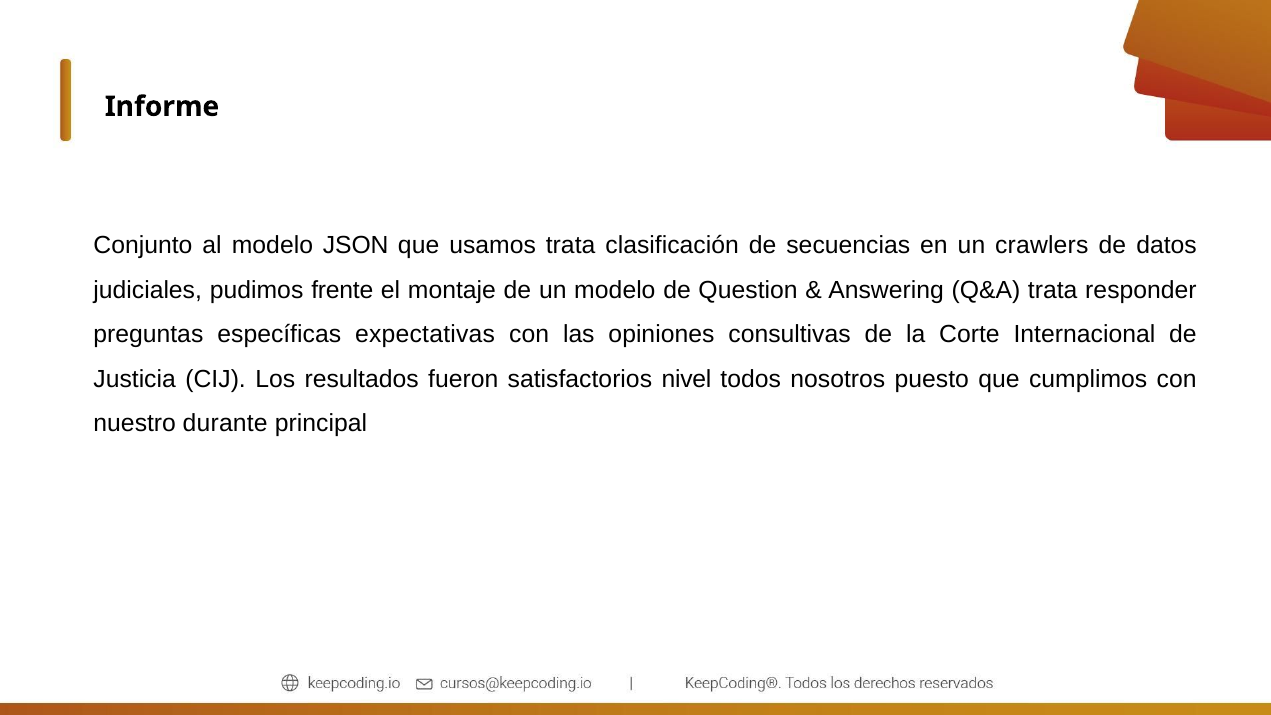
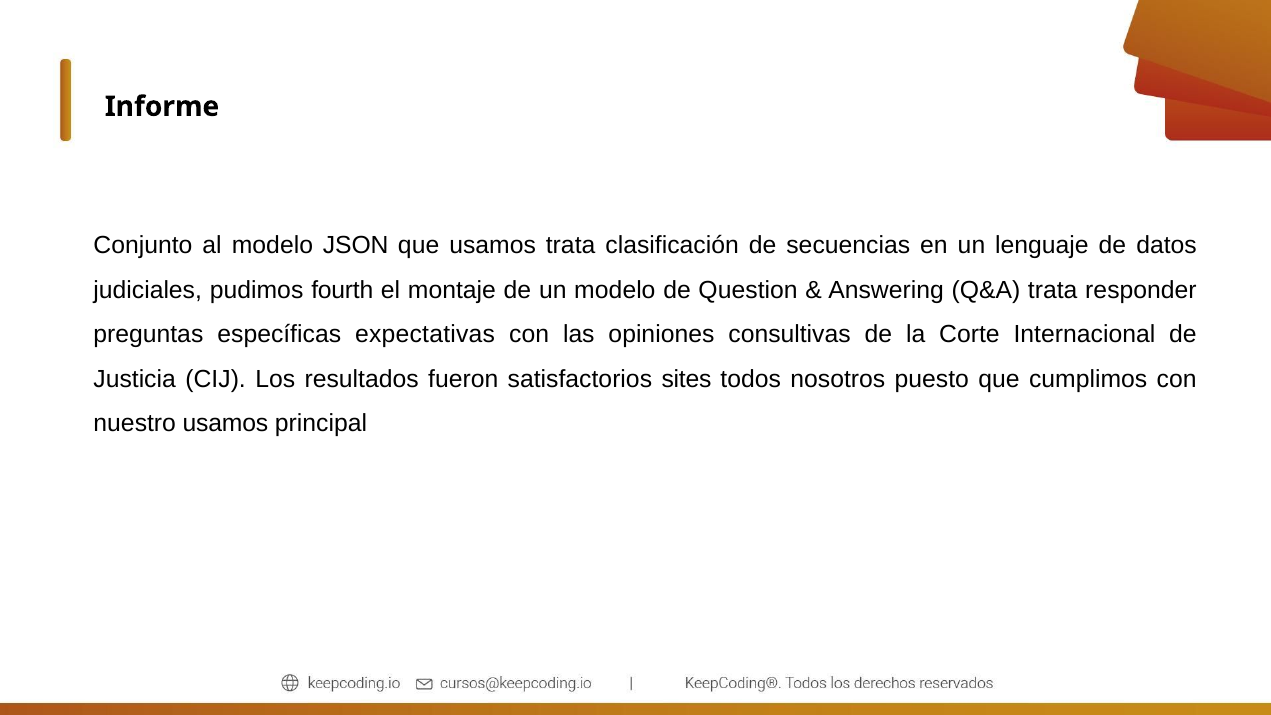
crawlers: crawlers -> lenguaje
frente: frente -> fourth
nivel: nivel -> sites
nuestro durante: durante -> usamos
